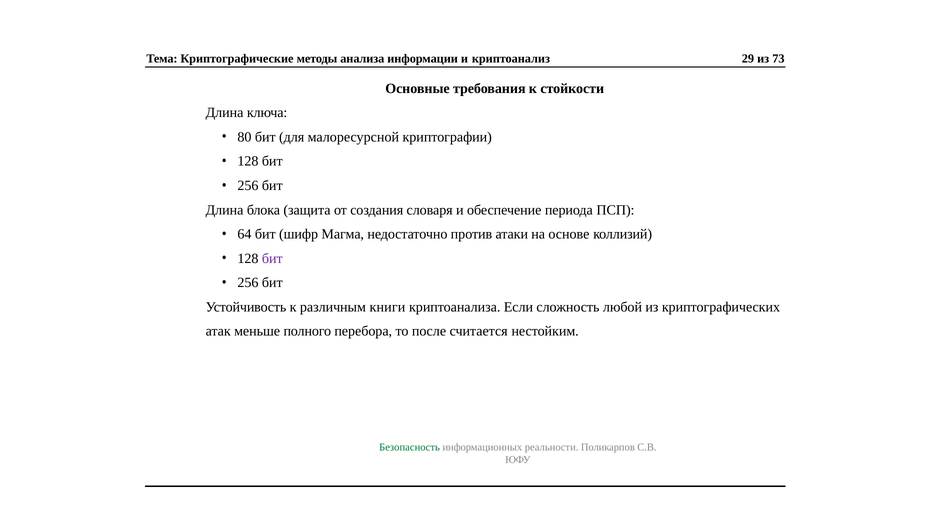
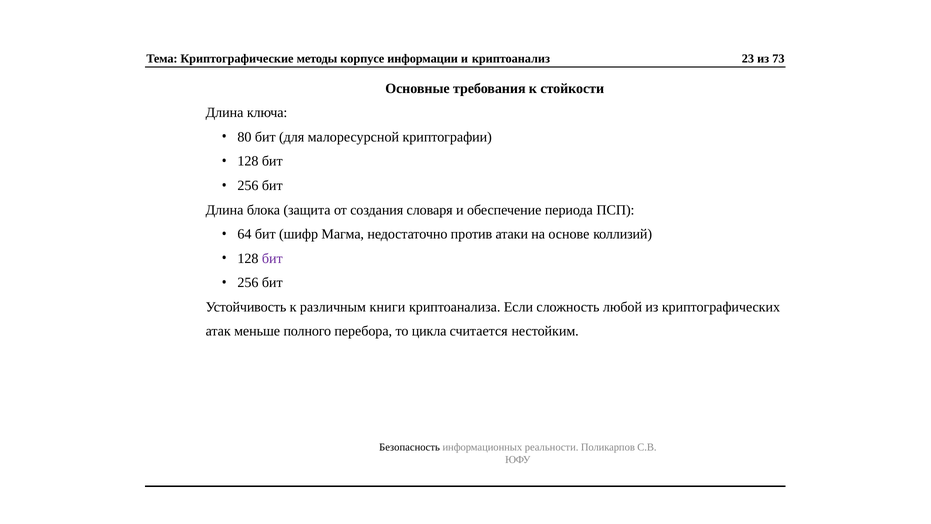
анализа: анализа -> корпусе
29: 29 -> 23
после: после -> цикла
Безопасность colour: green -> black
